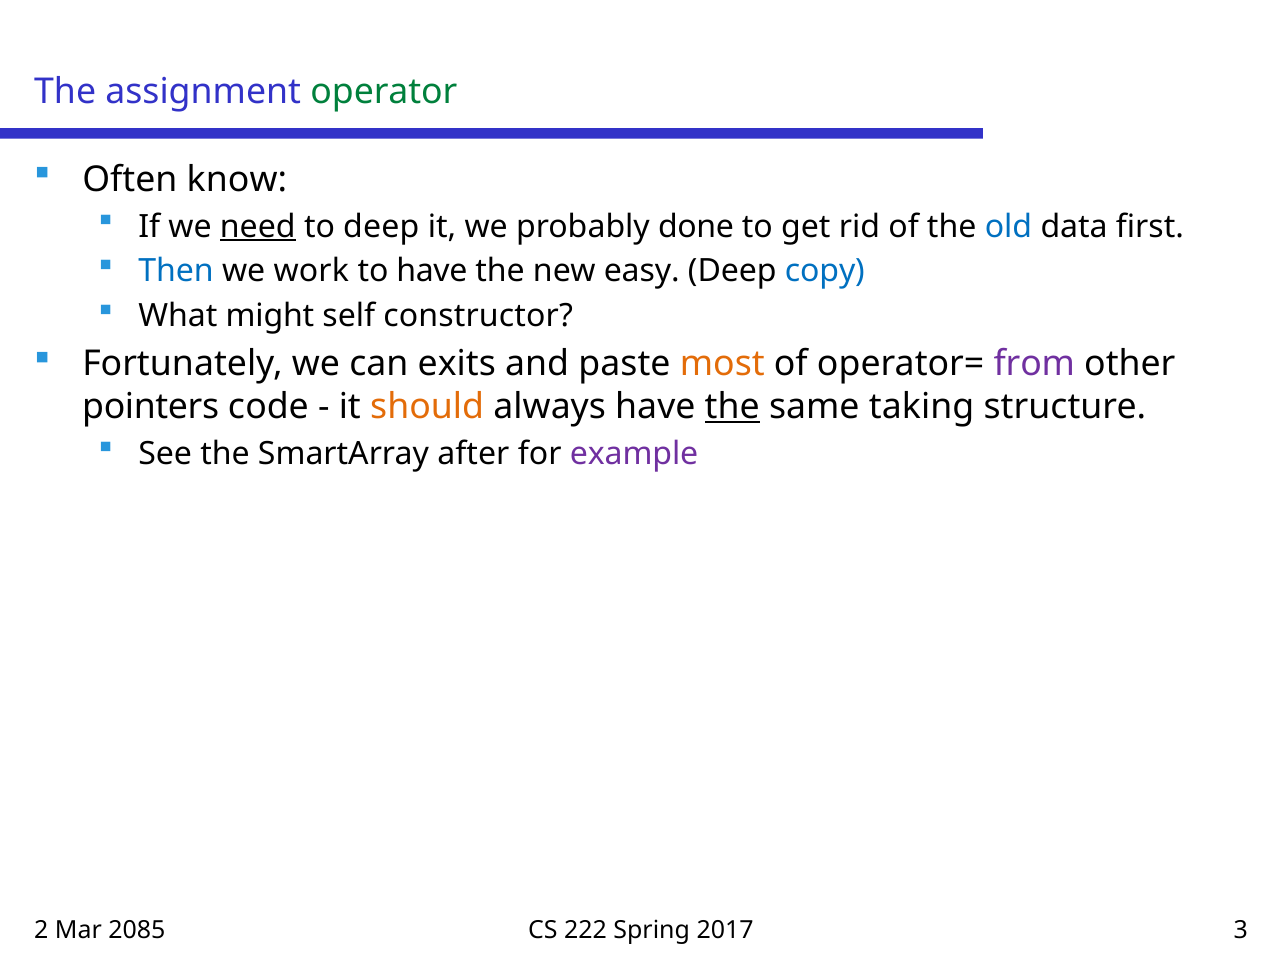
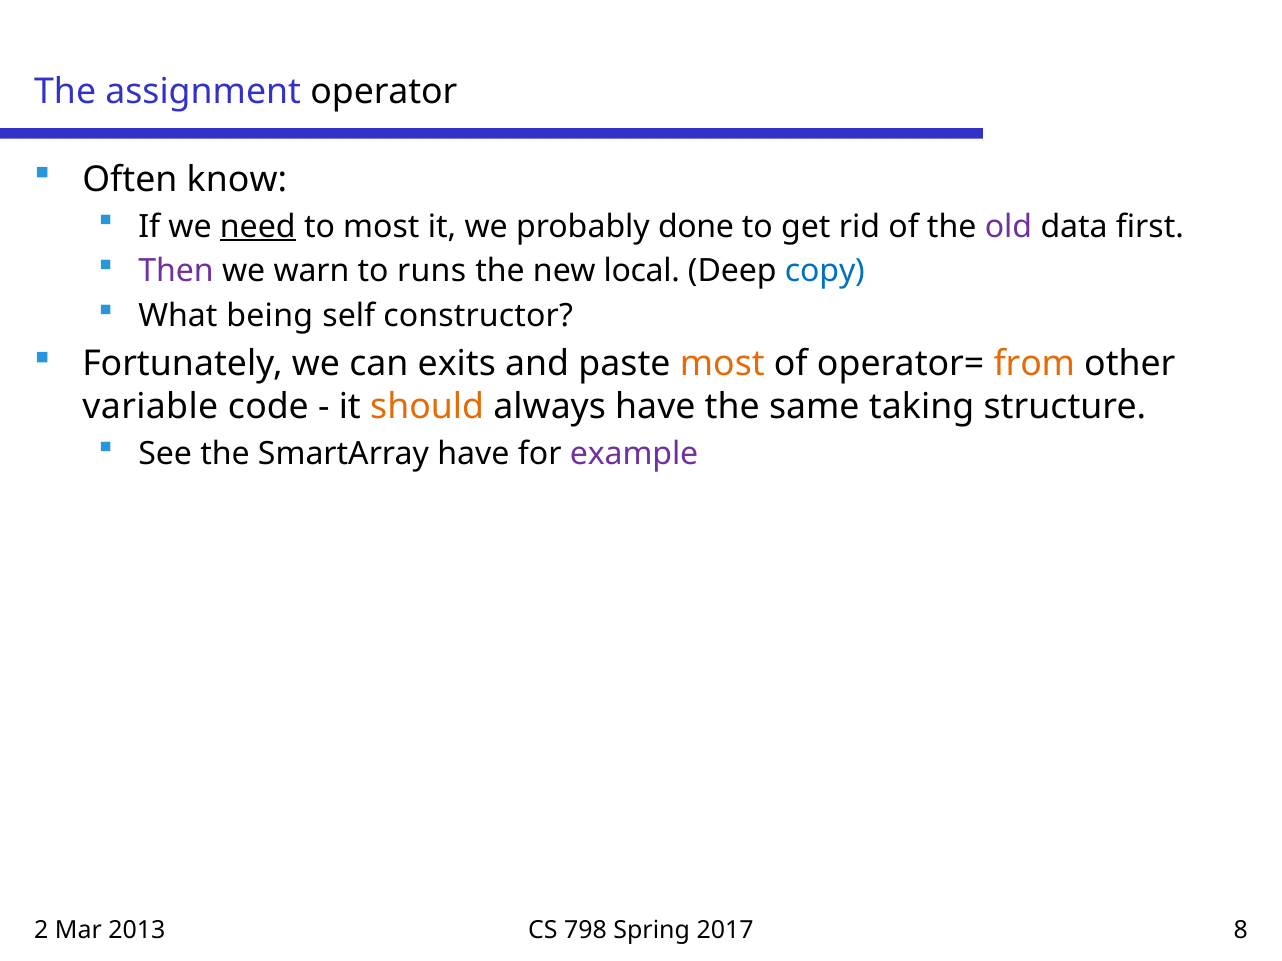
operator colour: green -> black
to deep: deep -> most
old colour: blue -> purple
Then colour: blue -> purple
work: work -> warn
to have: have -> runs
easy: easy -> local
might: might -> being
from colour: purple -> orange
pointers: pointers -> variable
the at (732, 407) underline: present -> none
SmartArray after: after -> have
2085: 2085 -> 2013
222: 222 -> 798
3: 3 -> 8
